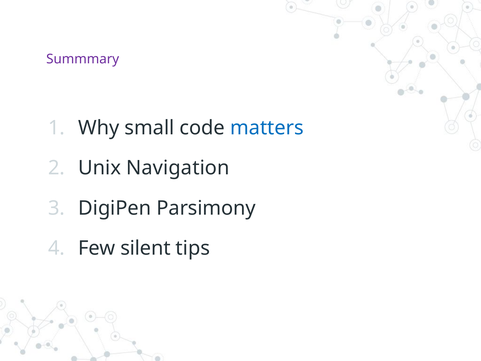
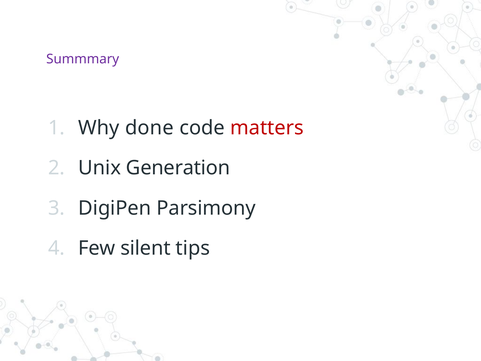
small: small -> done
matters colour: blue -> red
Navigation: Navigation -> Generation
